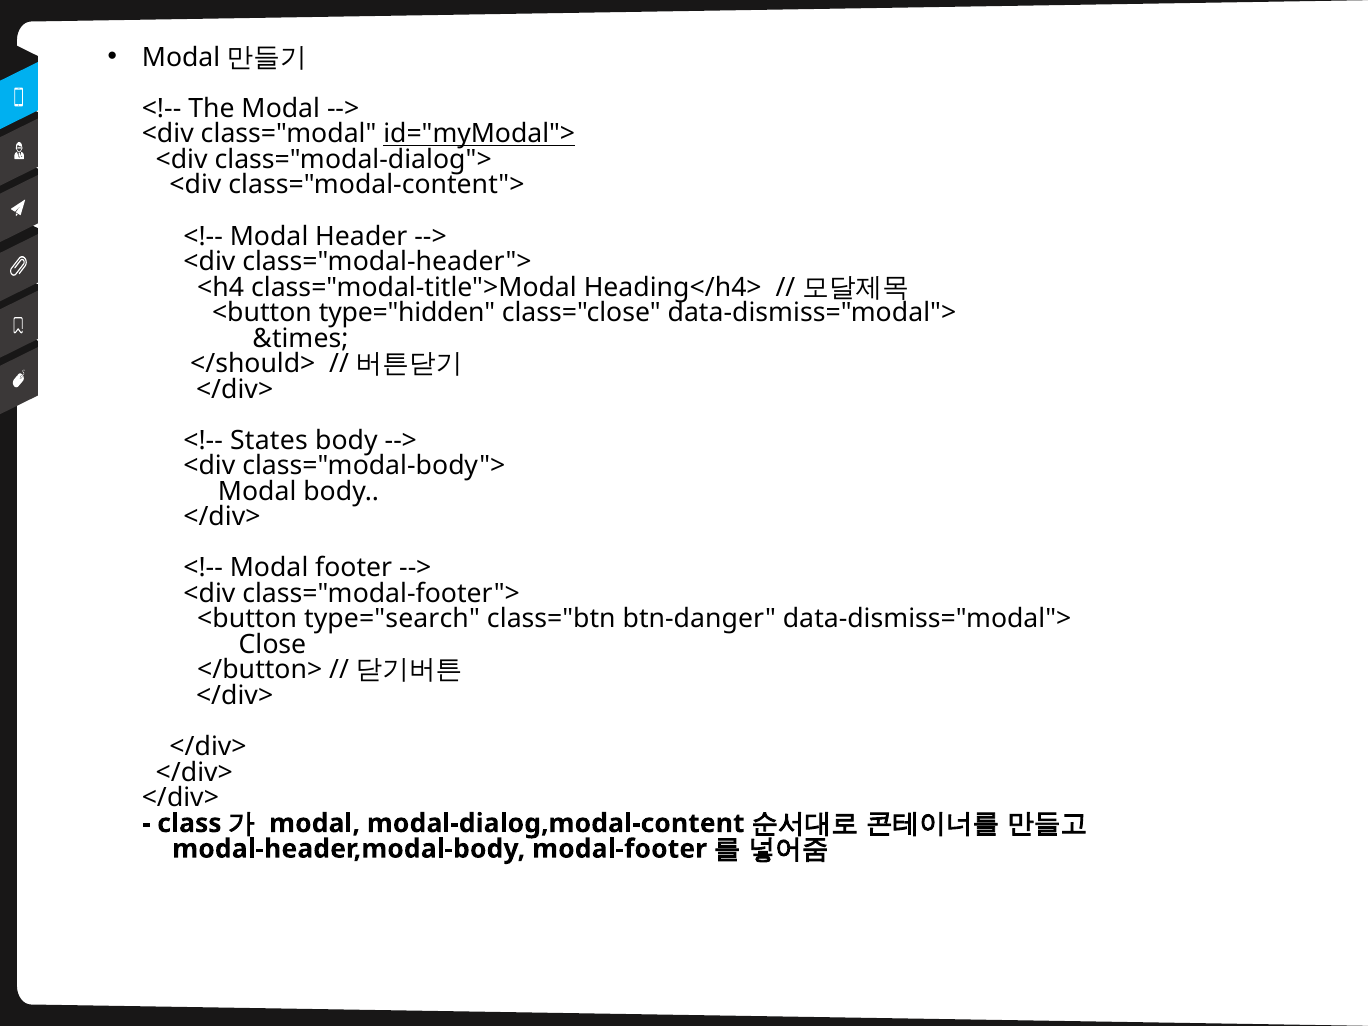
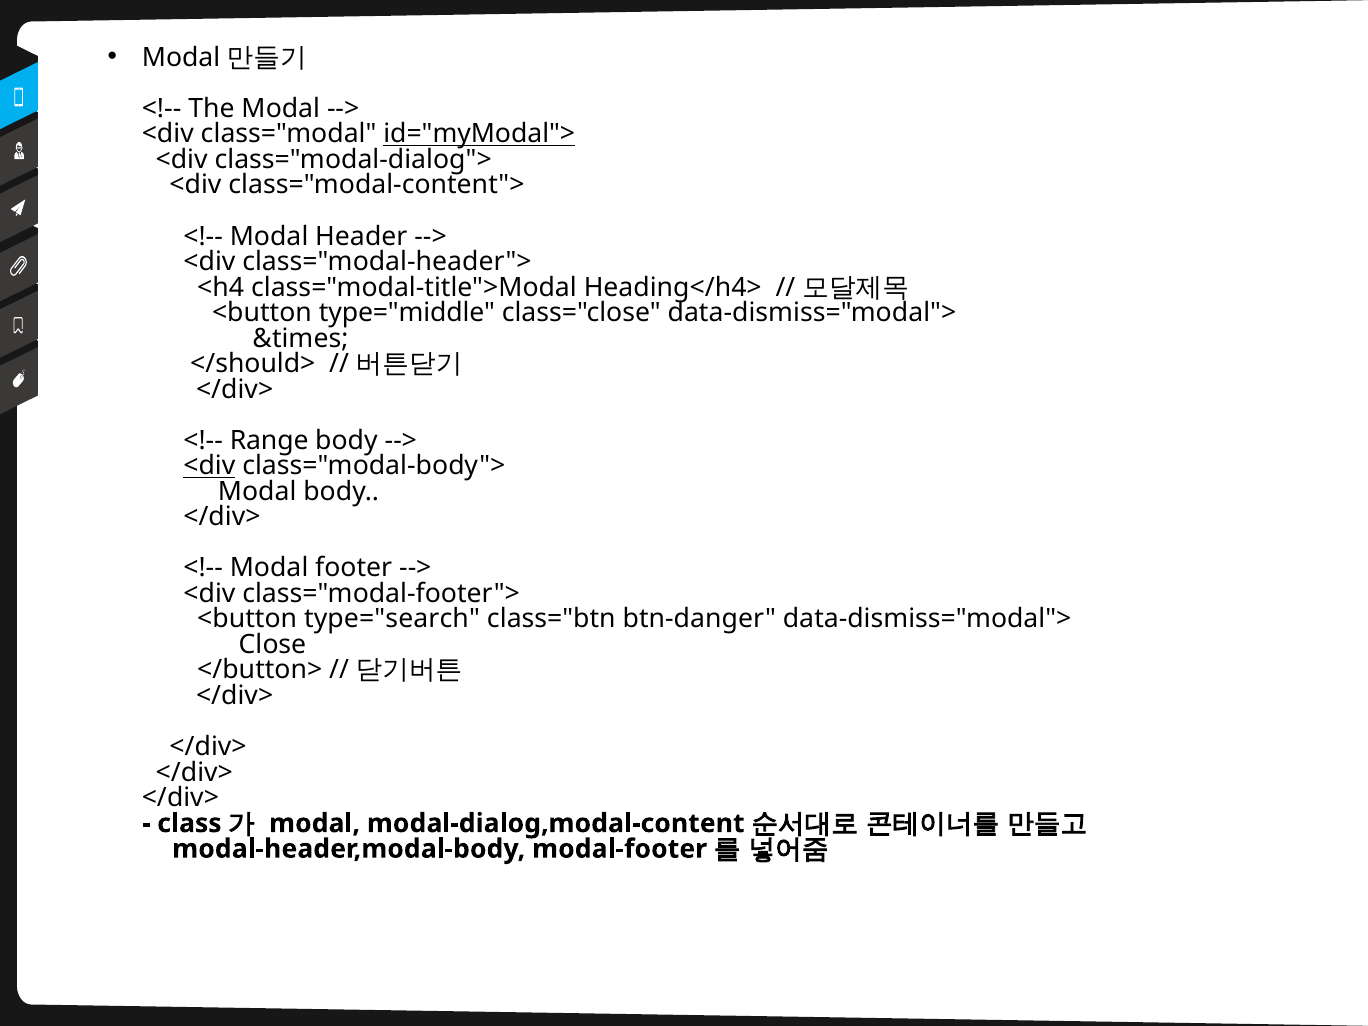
type="hidden: type="hidden -> type="middle
States: States -> Range
<div at (209, 466) underline: none -> present
